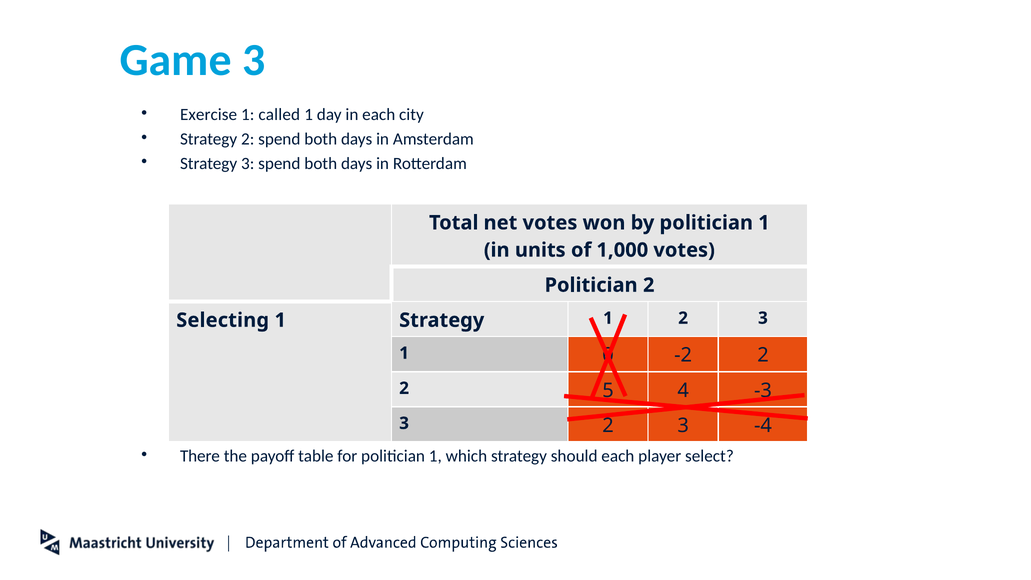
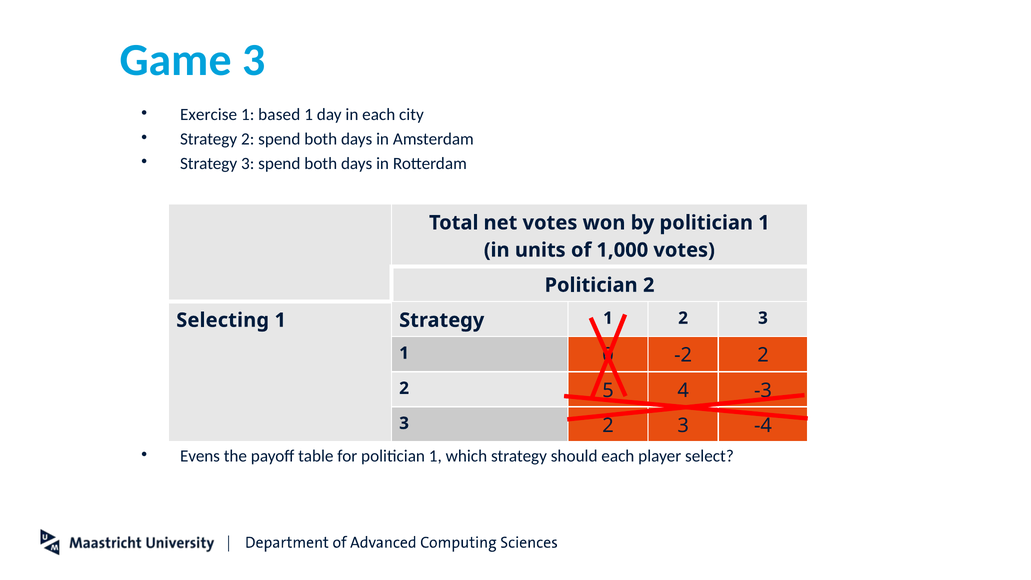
called: called -> based
There: There -> Evens
